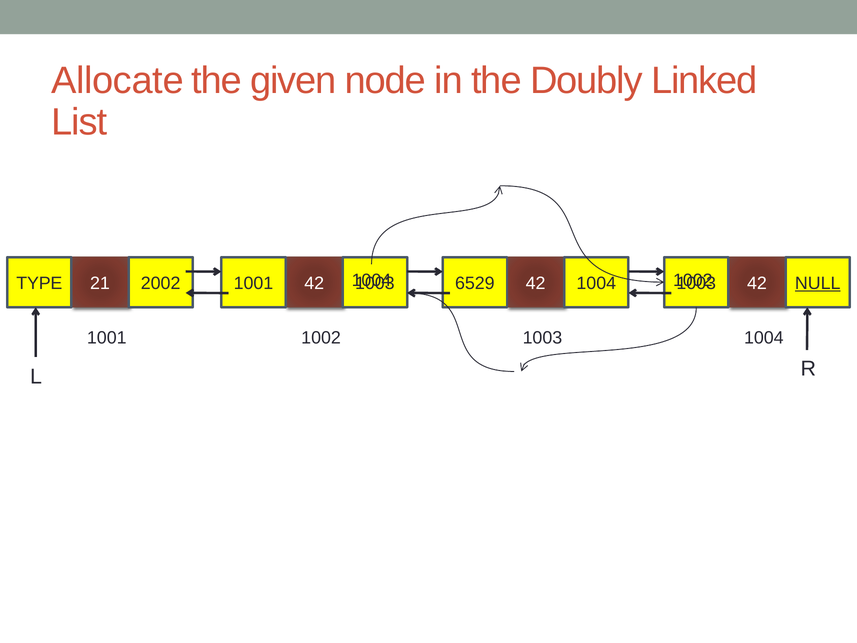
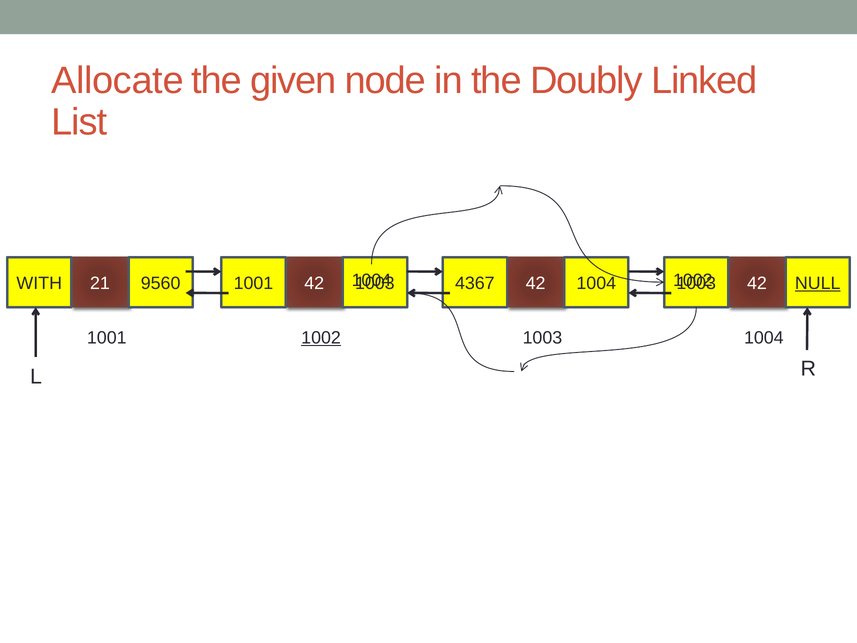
TYPE: TYPE -> WITH
2002: 2002 -> 9560
6529: 6529 -> 4367
1002 at (321, 338) underline: none -> present
